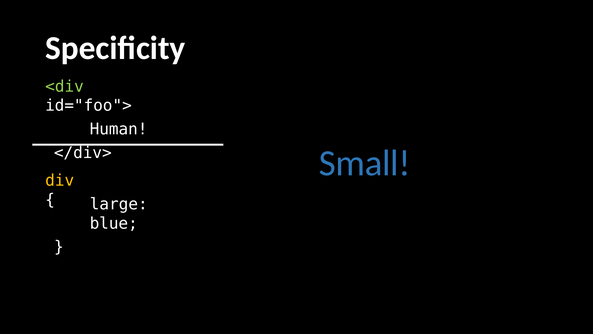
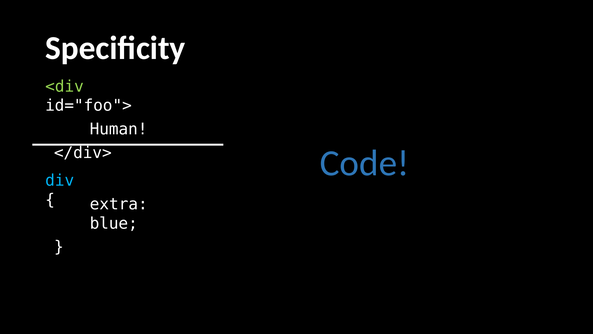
Small: Small -> Code
div colour: yellow -> light blue
large: large -> extra
